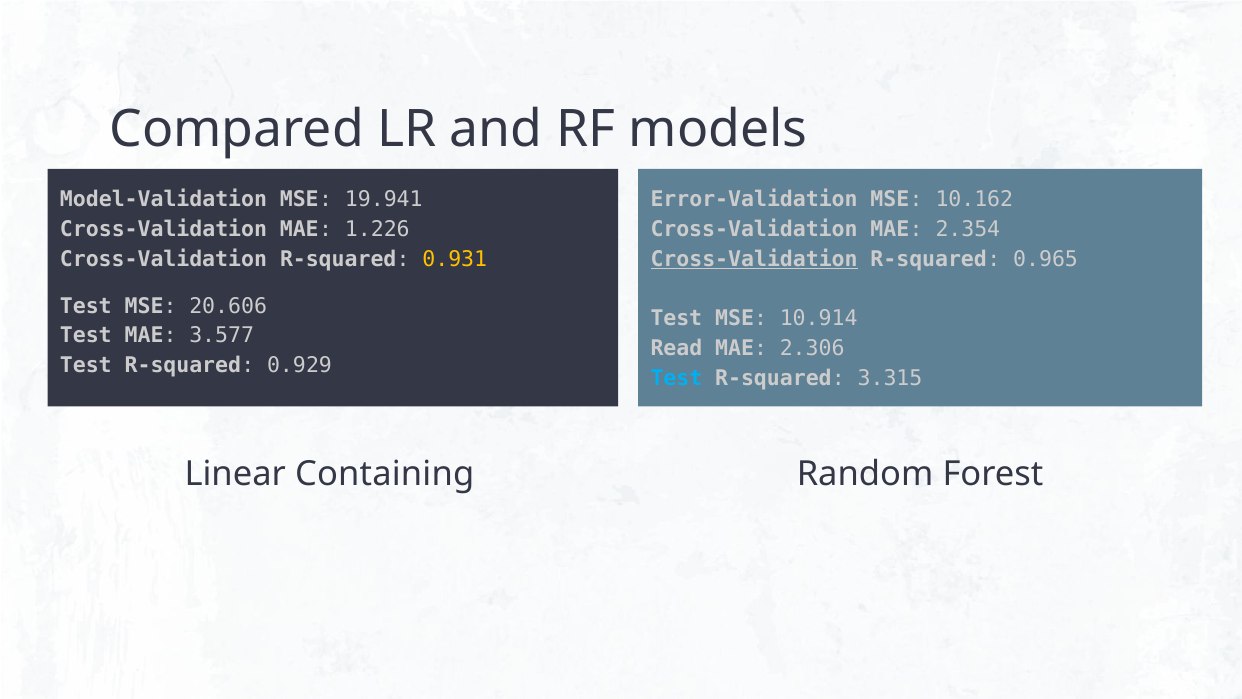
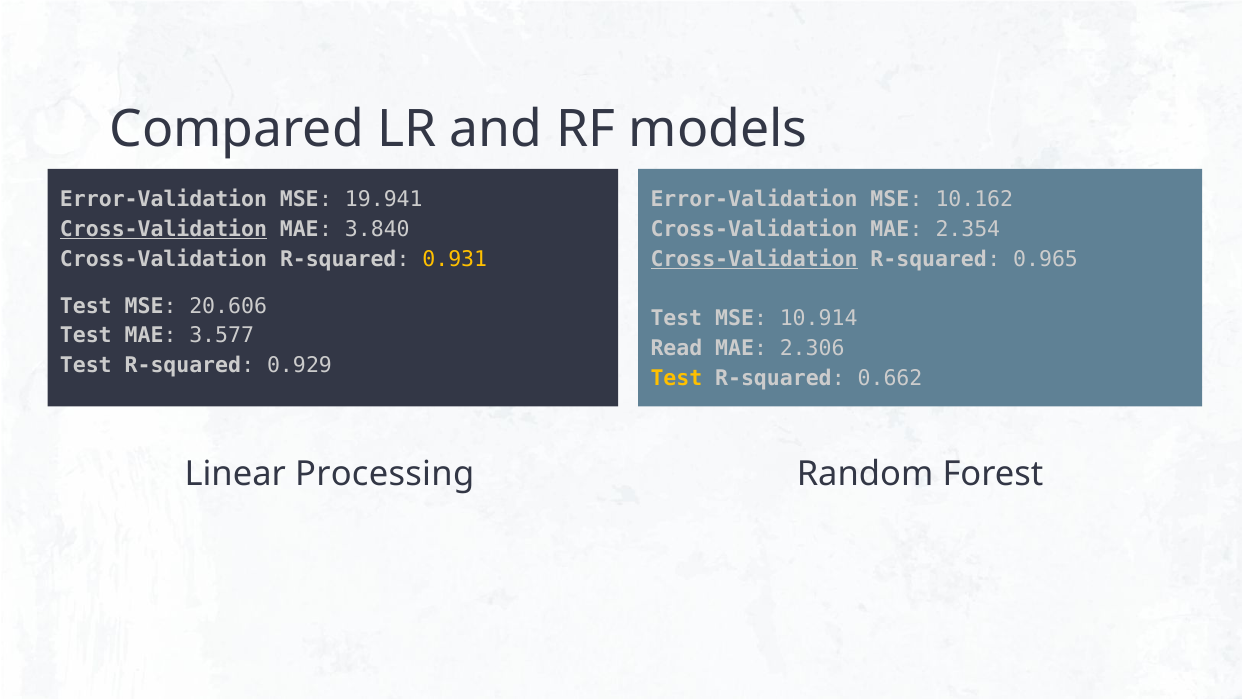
Model-Validation at (164, 199): Model-Validation -> Error-Validation
Cross-Validation at (164, 229) underline: none -> present
1.226: 1.226 -> 3.840
Test at (676, 378) colour: light blue -> yellow
3.315: 3.315 -> 0.662
Containing: Containing -> Processing
